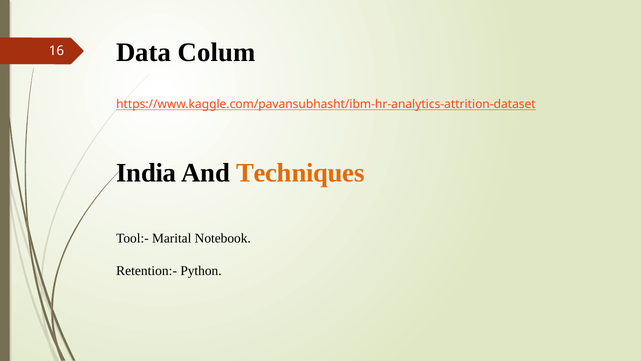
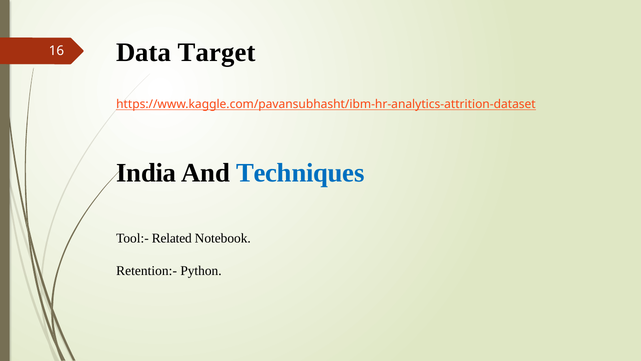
Colum: Colum -> Target
Techniques colour: orange -> blue
Marital: Marital -> Related
